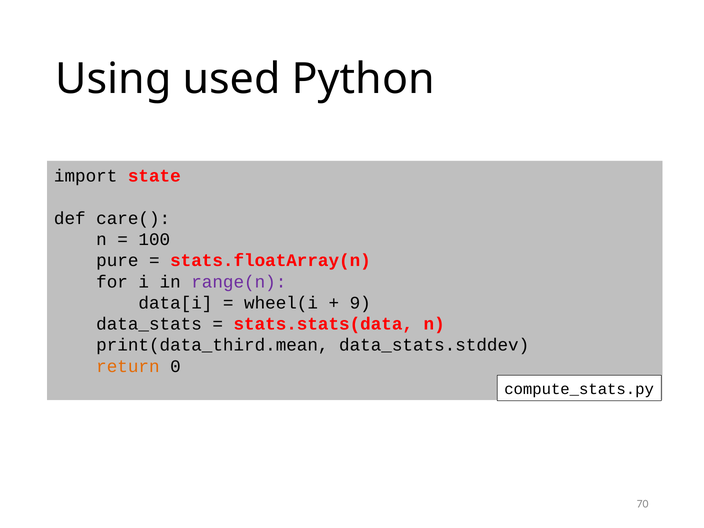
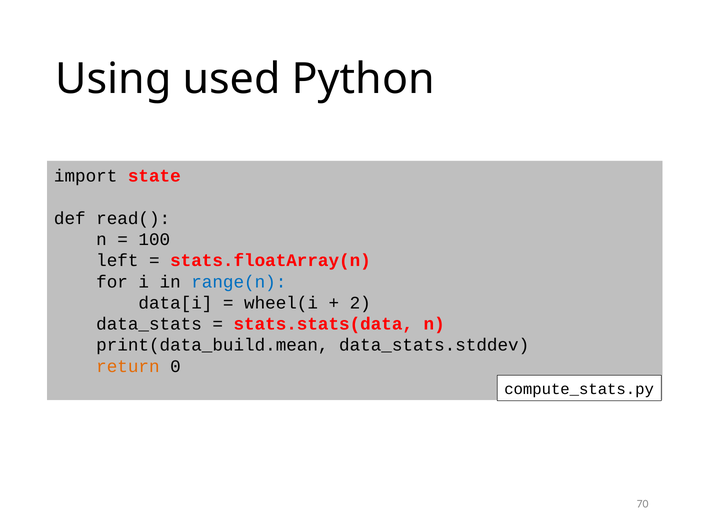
care(: care( -> read(
pure: pure -> left
range(n colour: purple -> blue
9: 9 -> 2
print(data_third.mean: print(data_third.mean -> print(data_build.mean
